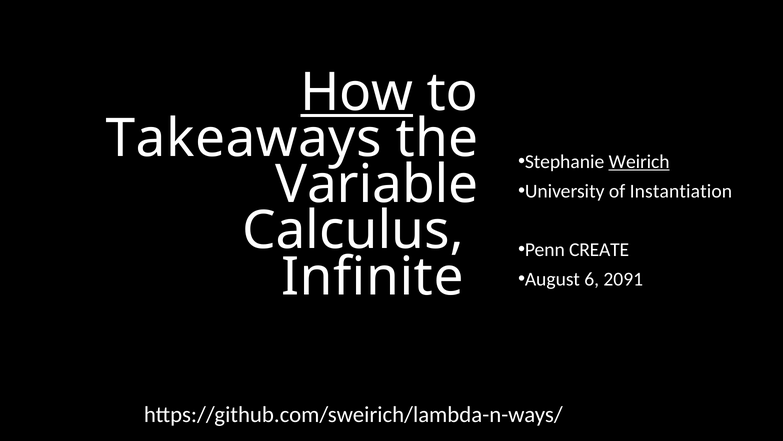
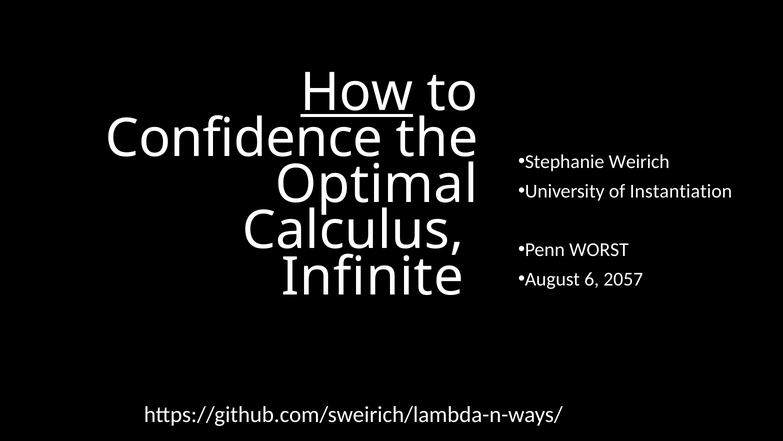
Takeaways: Takeaways -> Confidence
Weirich underline: present -> none
Variable: Variable -> Optimal
CREATE: CREATE -> WORST
2091: 2091 -> 2057
